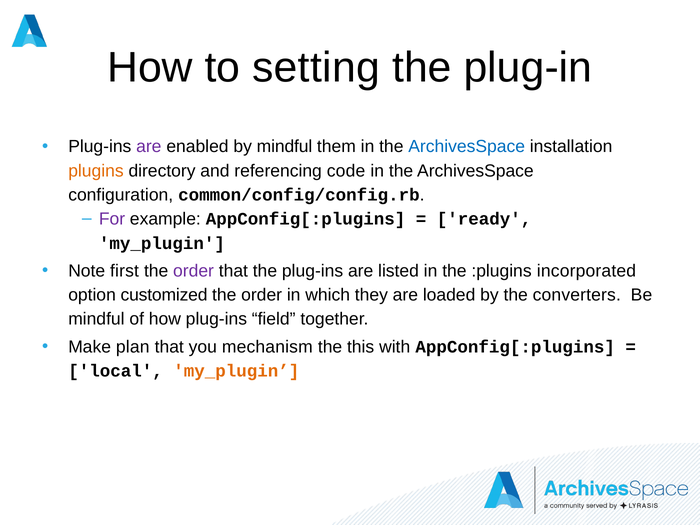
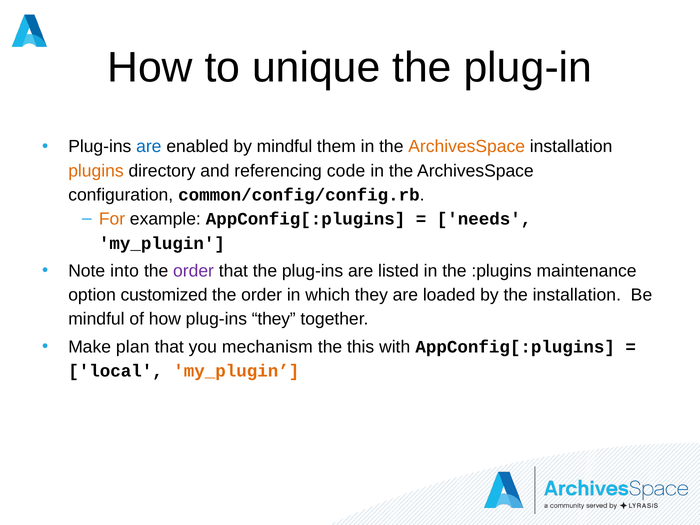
setting: setting -> unique
are at (149, 147) colour: purple -> blue
ArchivesSpace at (467, 147) colour: blue -> orange
For colour: purple -> orange
ready: ready -> needs
first: first -> into
incorporated: incorporated -> maintenance
the converters: converters -> installation
plug-ins field: field -> they
